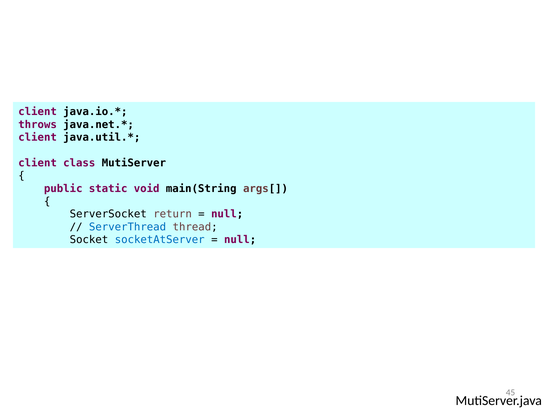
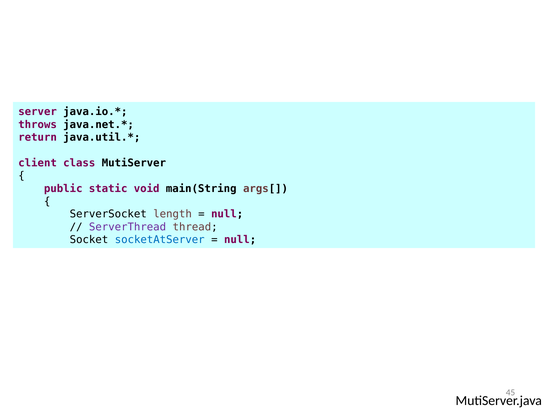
client at (38, 112): client -> server
client at (38, 137): client -> return
return: return -> length
ServerThread colour: blue -> purple
